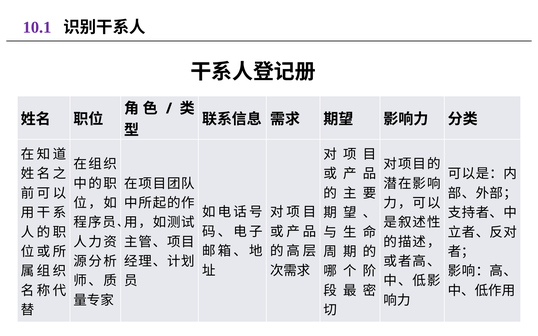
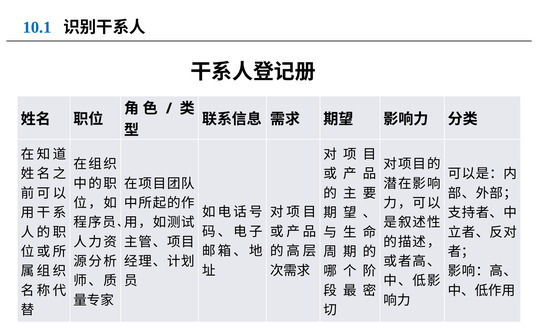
10.1 colour: purple -> blue
